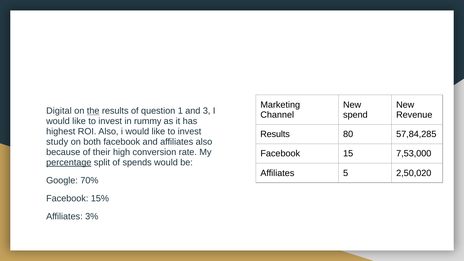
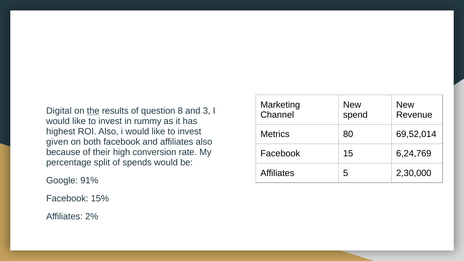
1: 1 -> 8
Results at (275, 134): Results -> Metrics
57,84,285: 57,84,285 -> 69,52,014
study: study -> given
7,53,000: 7,53,000 -> 6,24,769
percentage underline: present -> none
2,50,020: 2,50,020 -> 2,30,000
70%: 70% -> 91%
3%: 3% -> 2%
